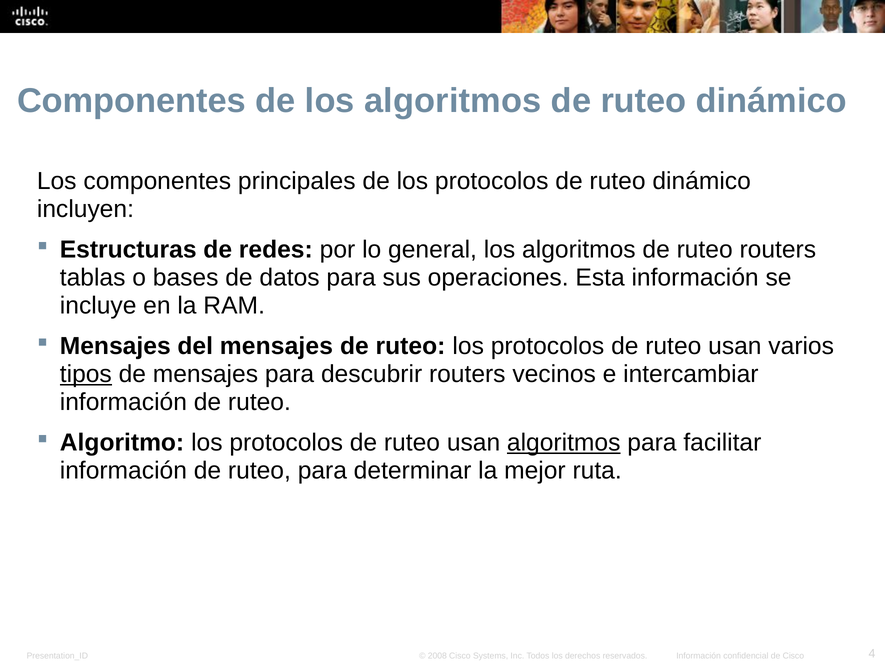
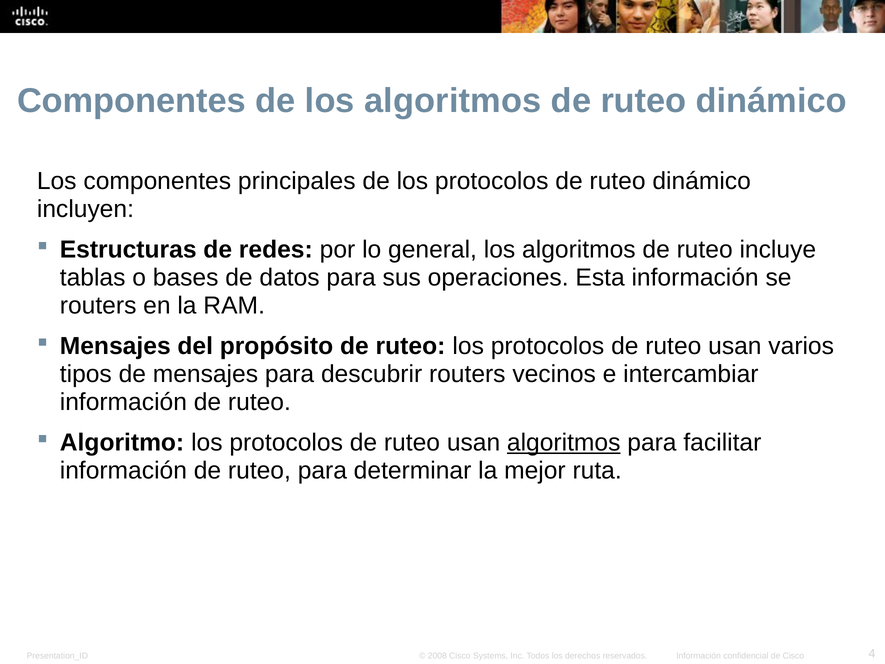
ruteo routers: routers -> incluye
incluye at (98, 306): incluye -> routers
del mensajes: mensajes -> propósito
tipos underline: present -> none
